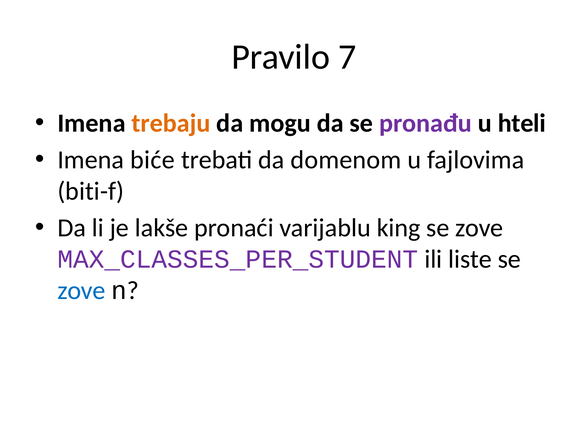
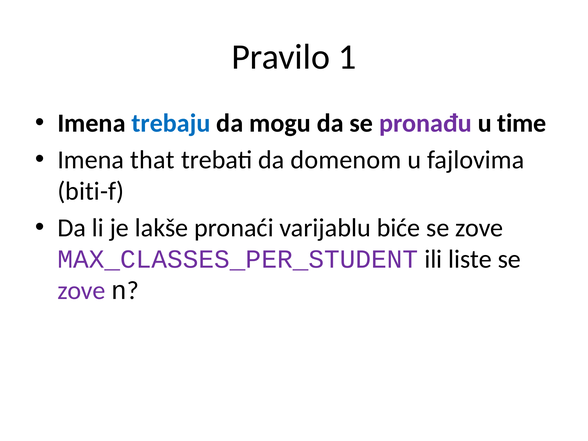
7: 7 -> 1
trebaju colour: orange -> blue
hteli: hteli -> time
biće: biće -> that
king: king -> biće
zove at (81, 291) colour: blue -> purple
